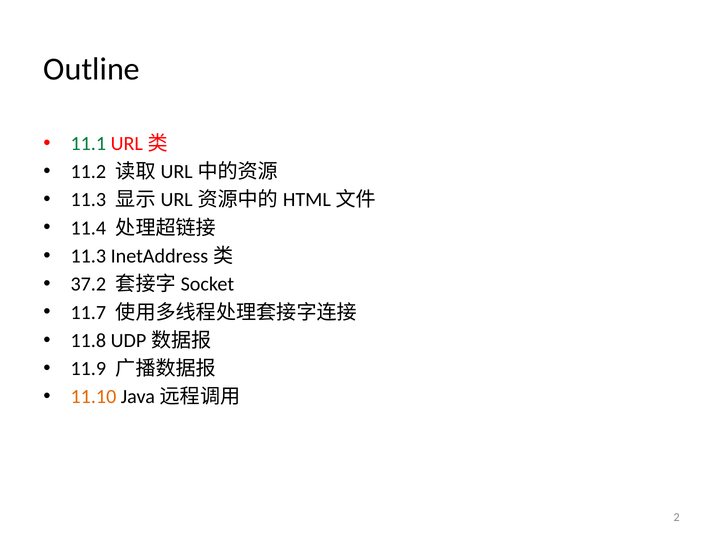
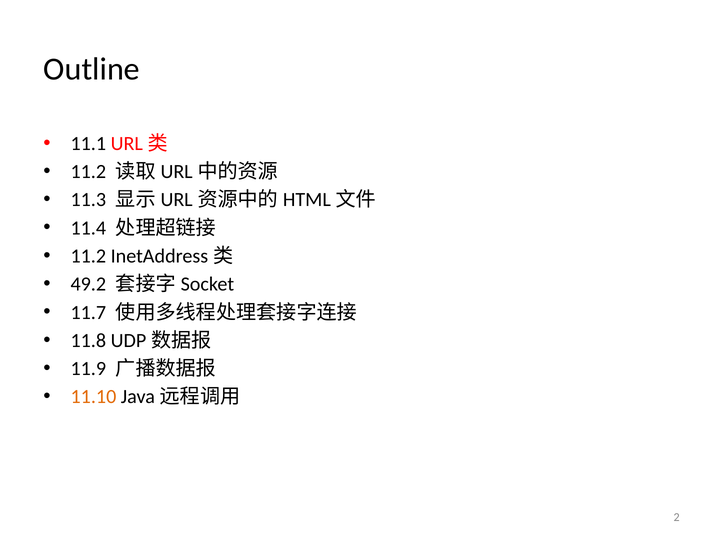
11.1 colour: green -> black
11.3 at (88, 256): 11.3 -> 11.2
37.2: 37.2 -> 49.2
